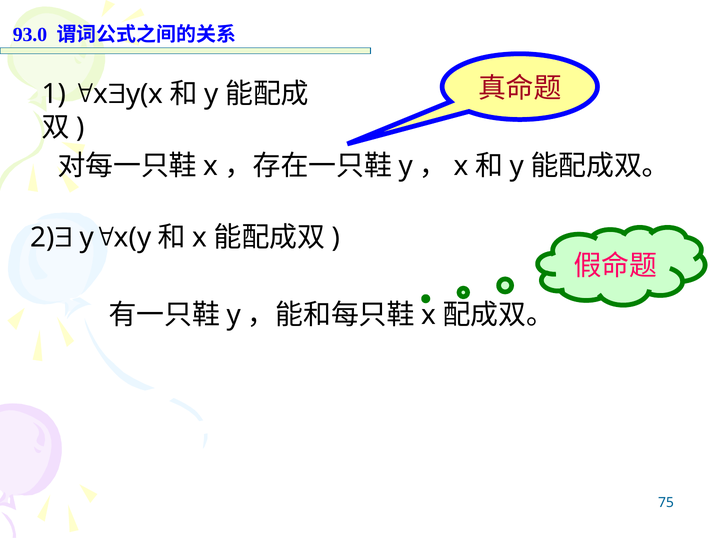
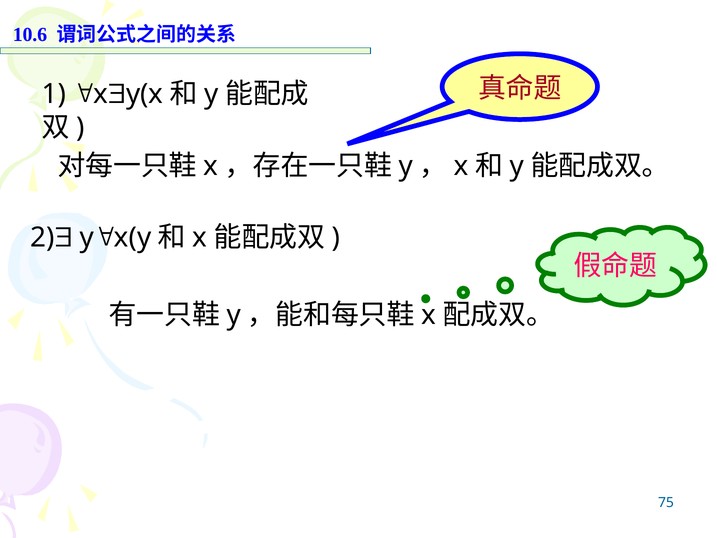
93.0: 93.0 -> 10.6
